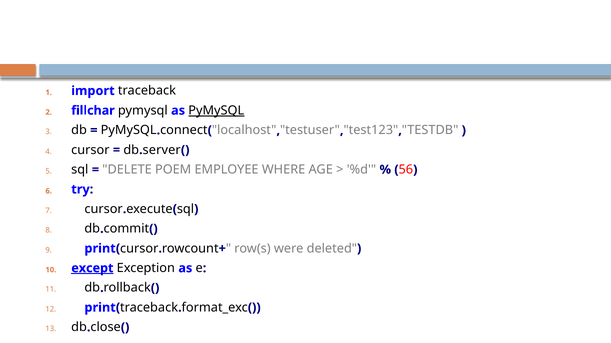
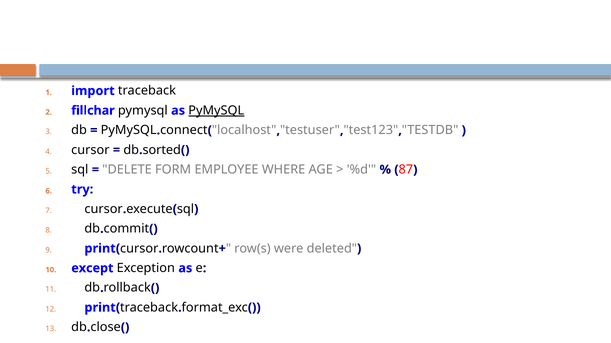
server: server -> sorted
POEM: POEM -> FORM
56: 56 -> 87
except underline: present -> none
